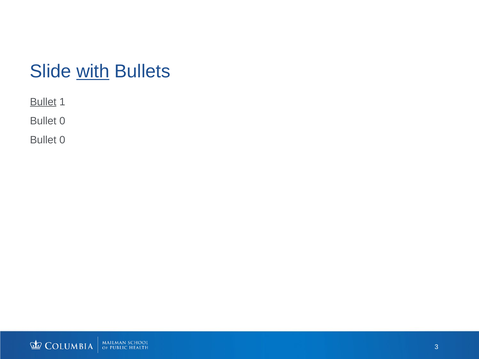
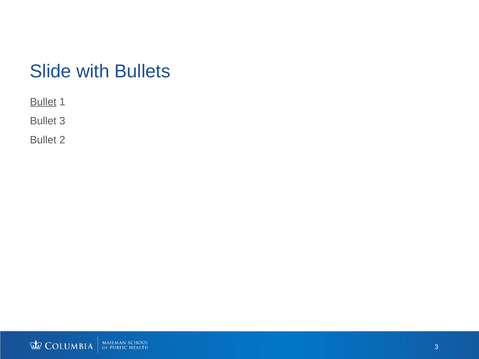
with underline: present -> none
0 at (62, 121): 0 -> 3
0 at (62, 140): 0 -> 2
